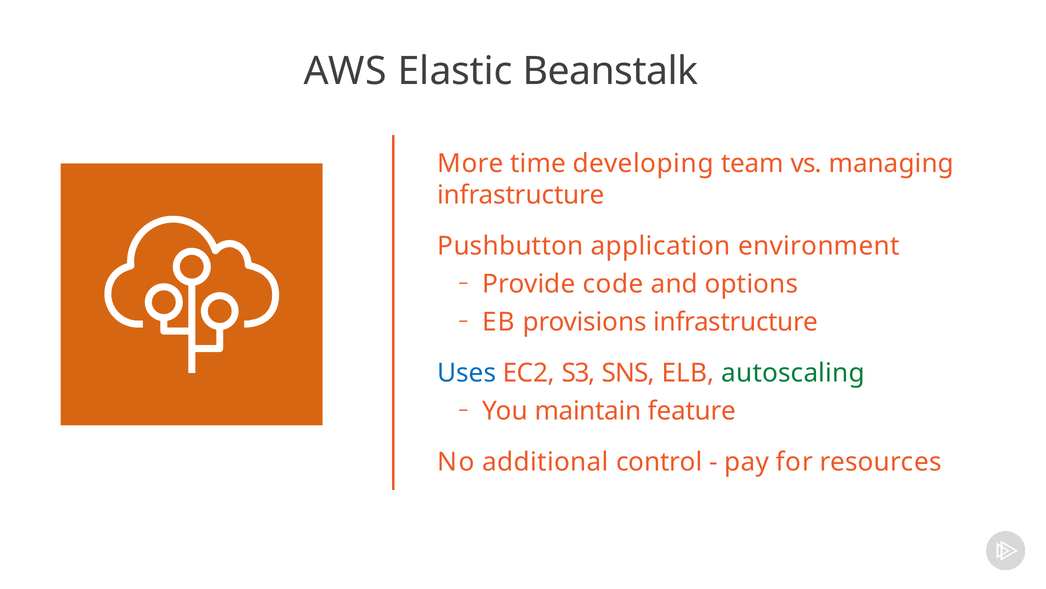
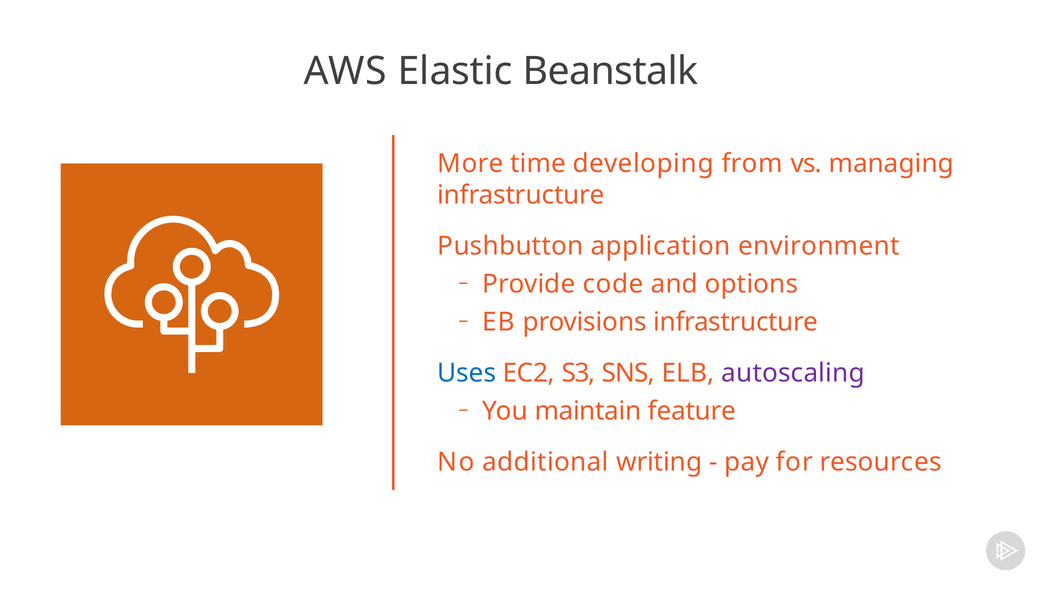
team: team -> from
autoscaling colour: green -> purple
control: control -> writing
